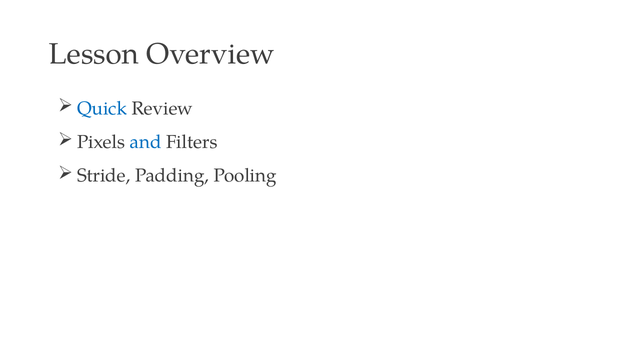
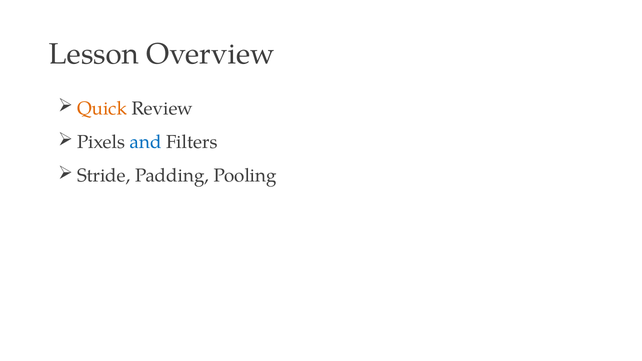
Quick colour: blue -> orange
